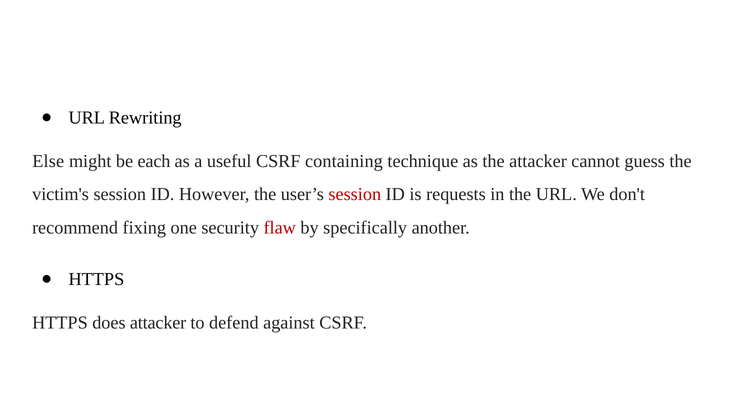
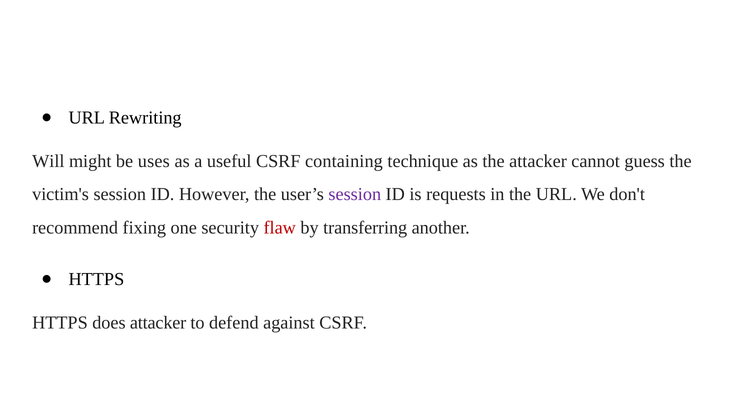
Else: Else -> Will
each: each -> uses
session at (355, 195) colour: red -> purple
specifically: specifically -> transferring
